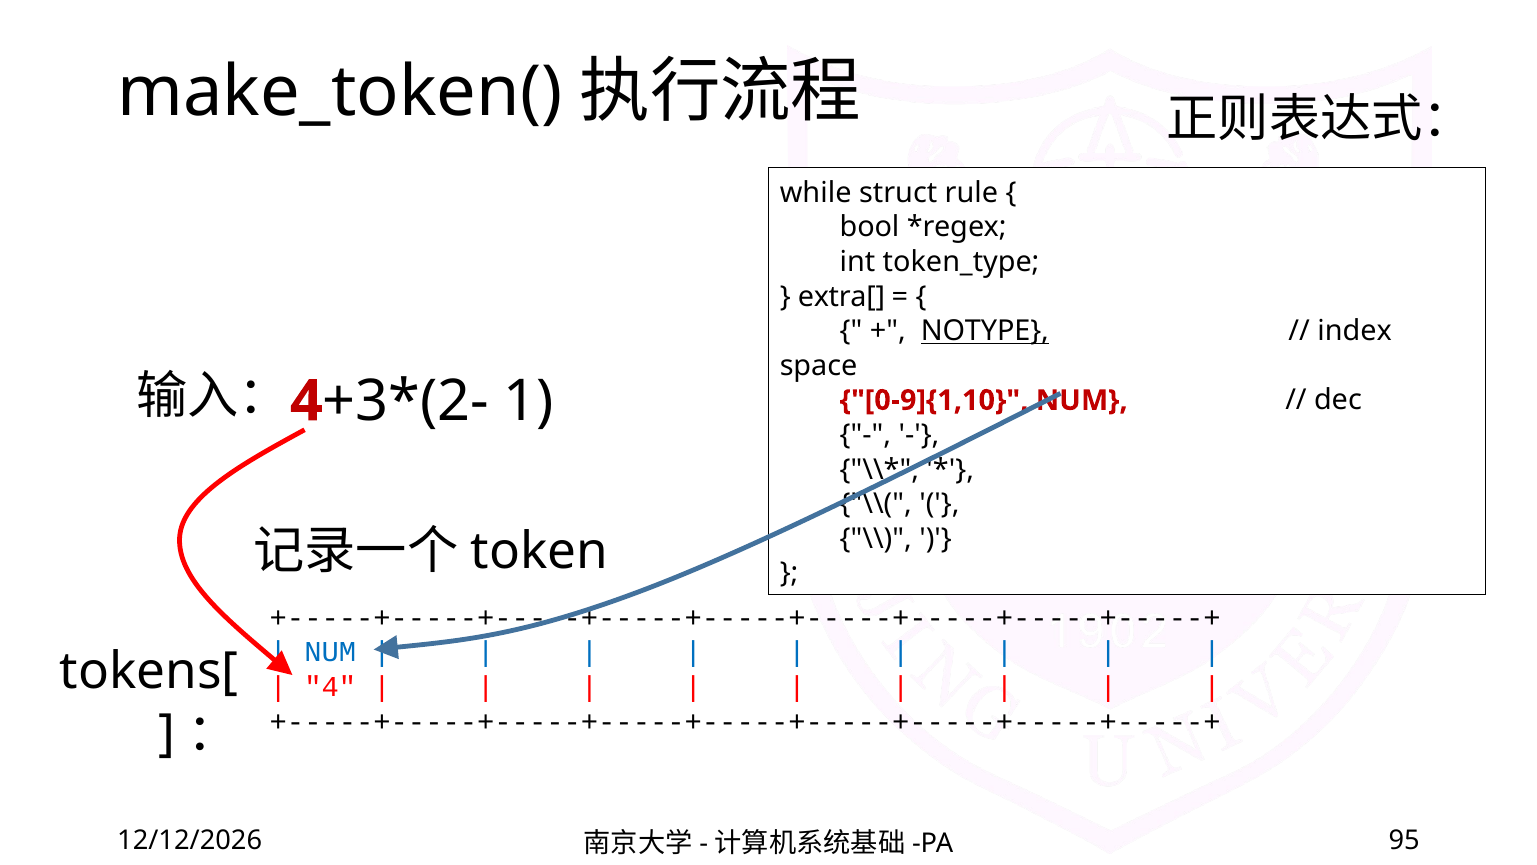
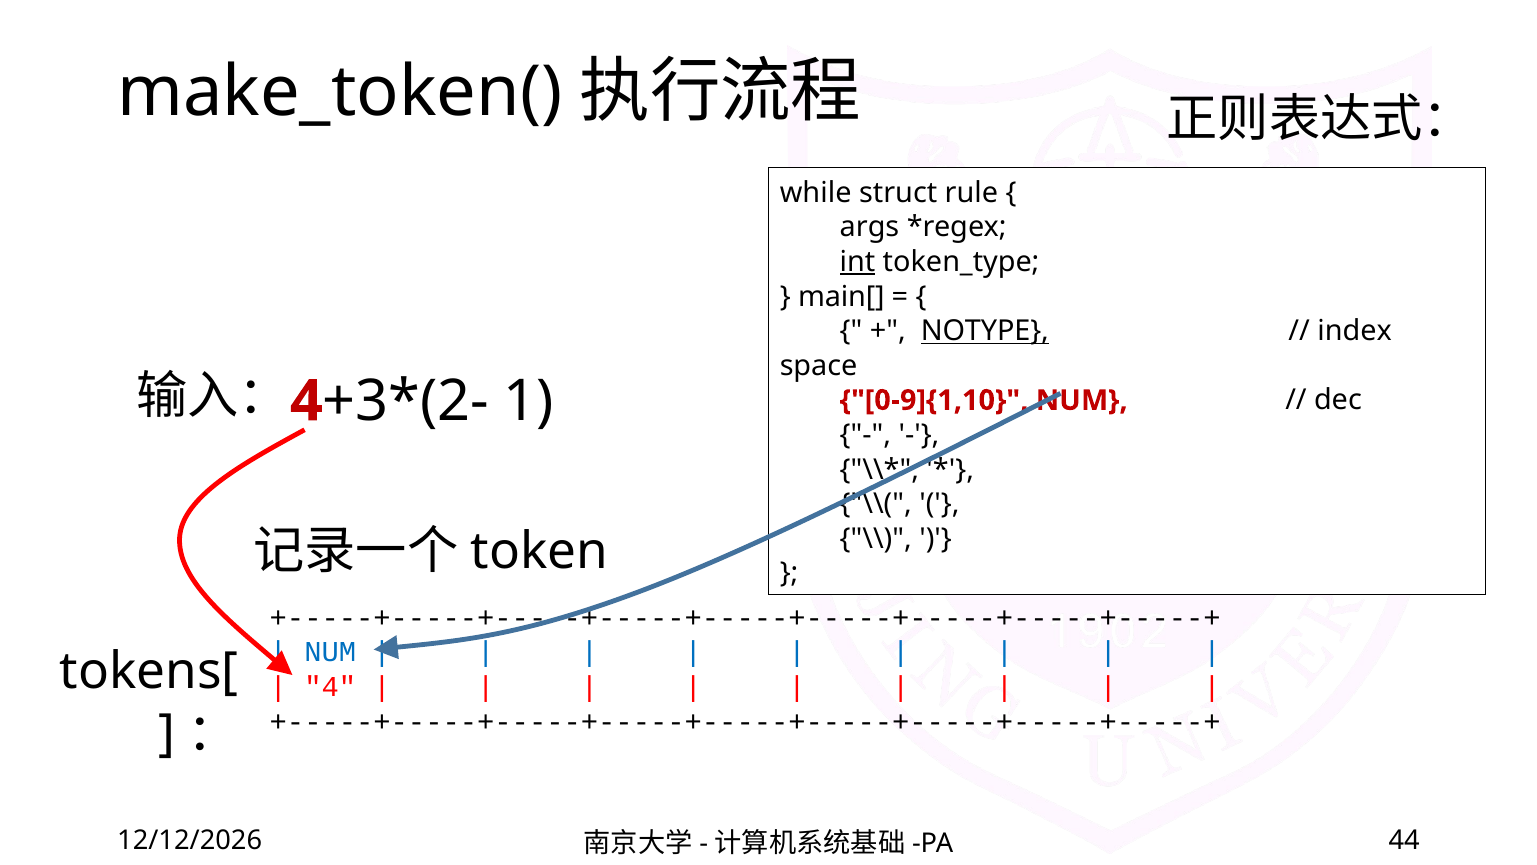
bool: bool -> args
int underline: none -> present
extra[: extra[ -> main[
95: 95 -> 44
